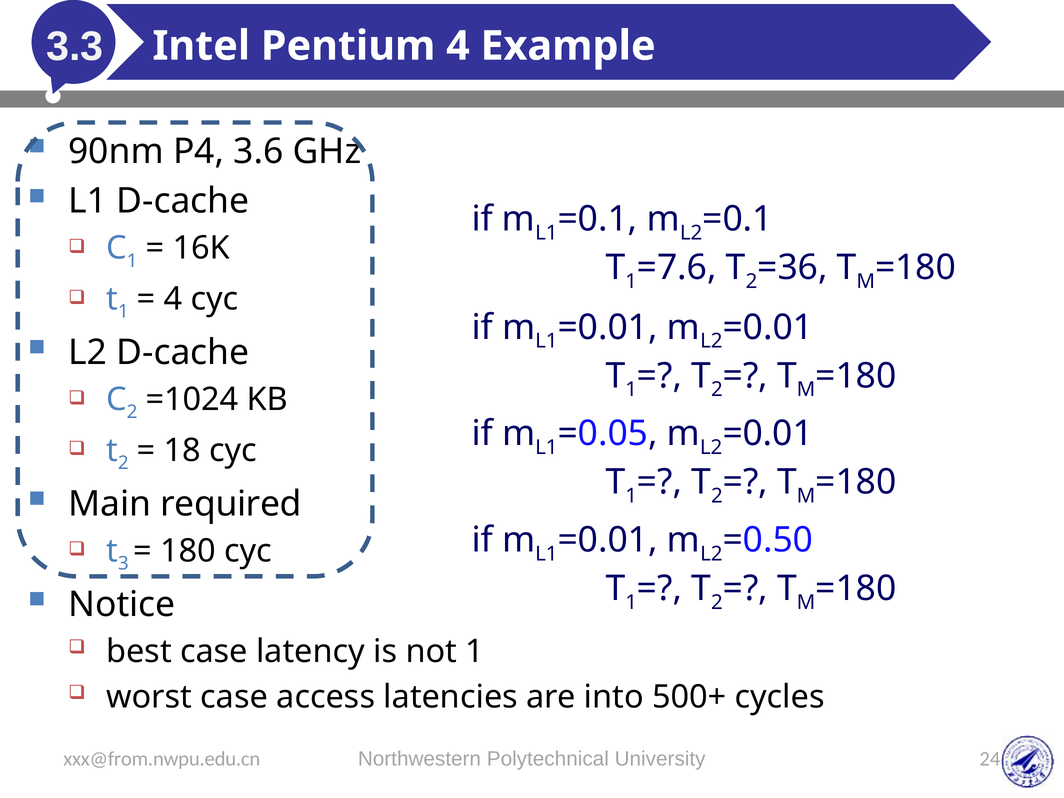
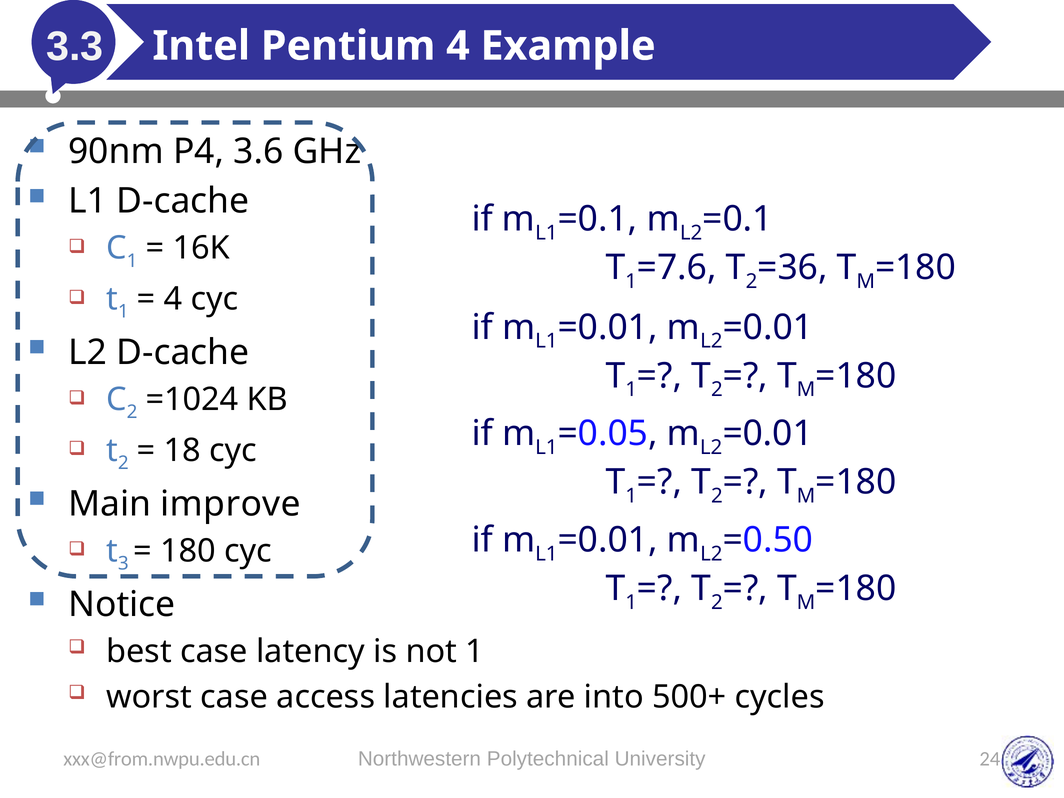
required: required -> improve
